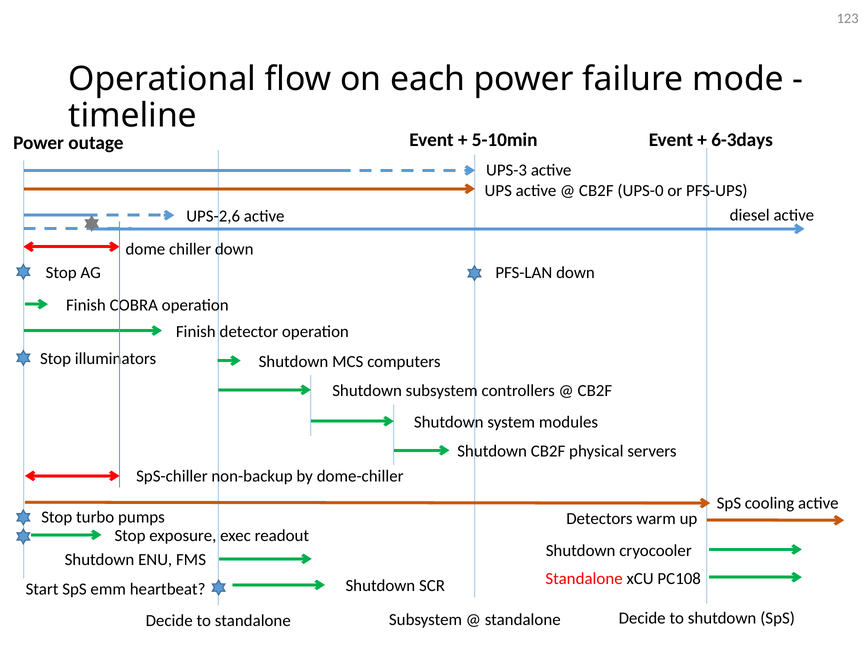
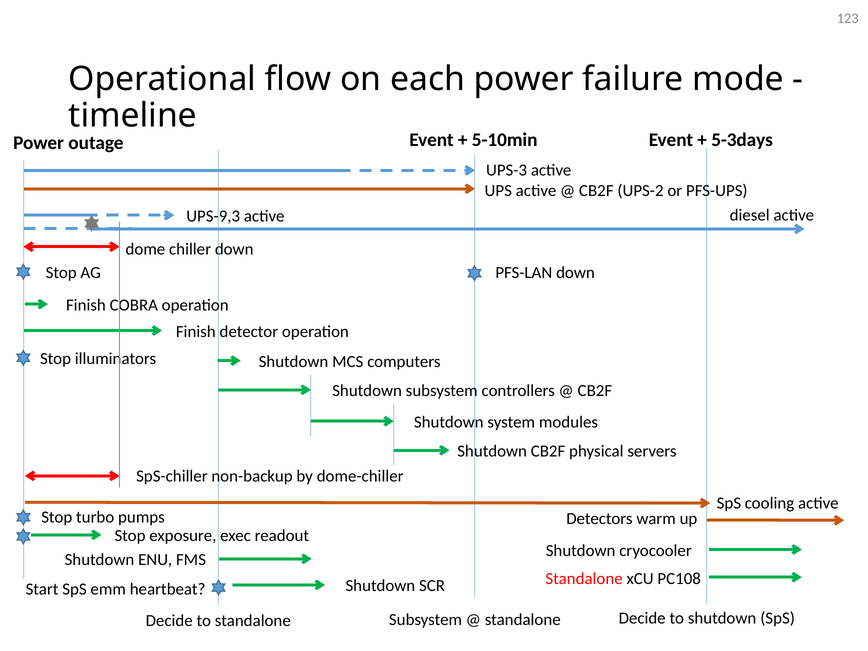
6-3days: 6-3days -> 5-3days
UPS-0: UPS-0 -> UPS-2
UPS-2,6: UPS-2,6 -> UPS-9,3
